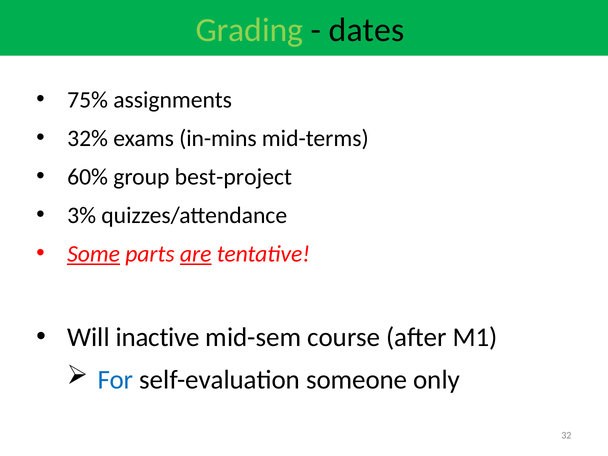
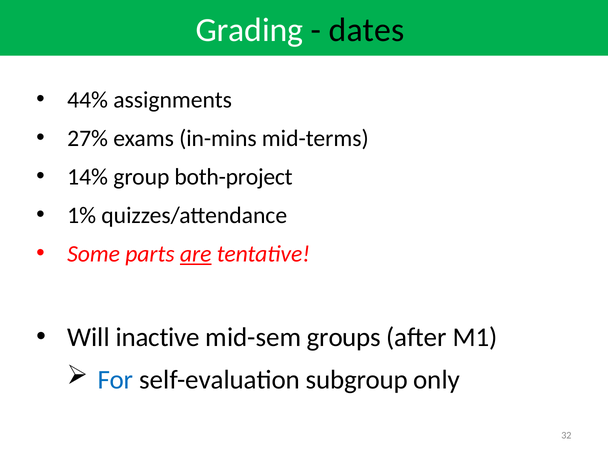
Grading colour: light green -> white
75%: 75% -> 44%
32%: 32% -> 27%
60%: 60% -> 14%
best-project: best-project -> both-project
3%: 3% -> 1%
Some underline: present -> none
course: course -> groups
someone: someone -> subgroup
